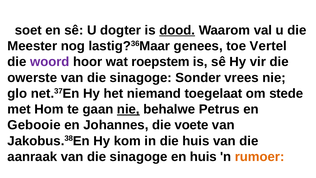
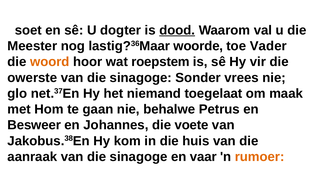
genees: genees -> woorde
Vertel: Vertel -> Vader
woord colour: purple -> orange
stede: stede -> maak
nie at (128, 109) underline: present -> none
Gebooie: Gebooie -> Besweer
en huis: huis -> vaar
